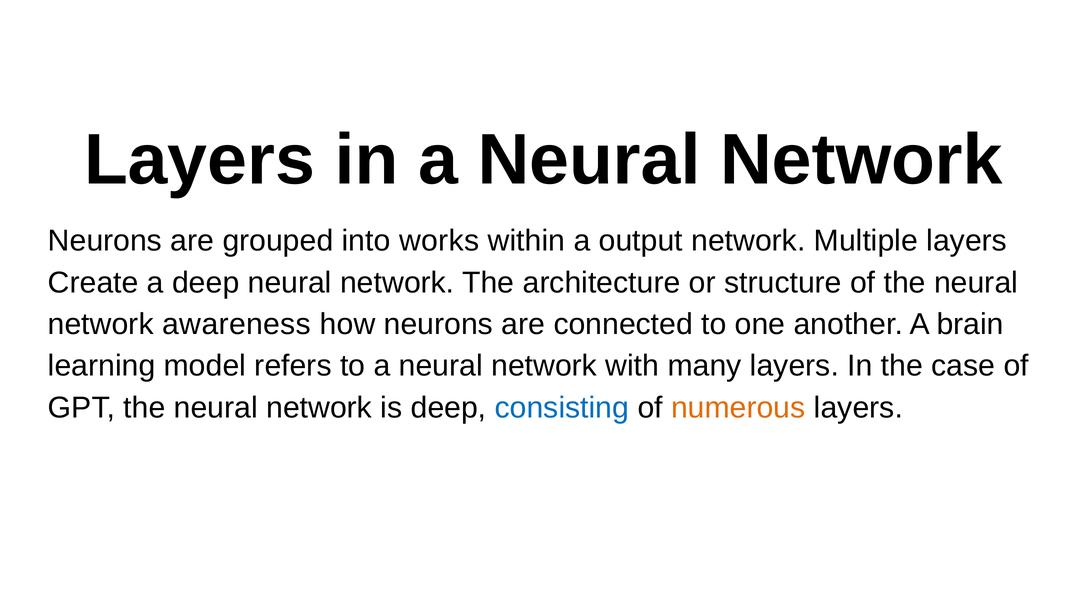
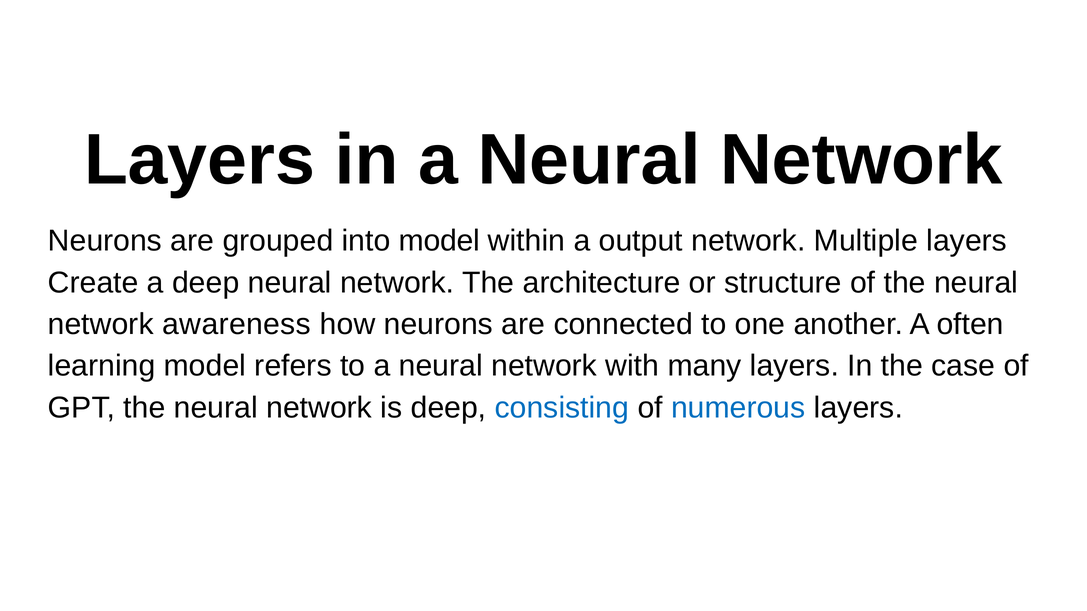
into works: works -> model
brain: brain -> often
numerous colour: orange -> blue
